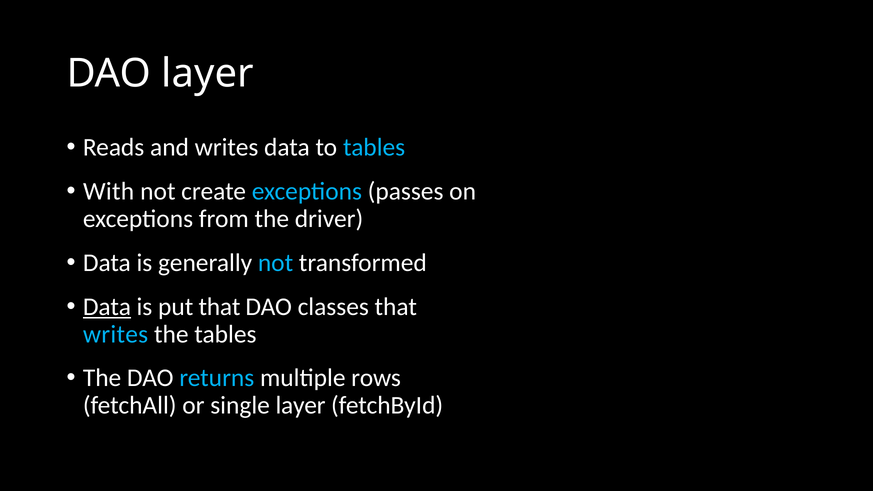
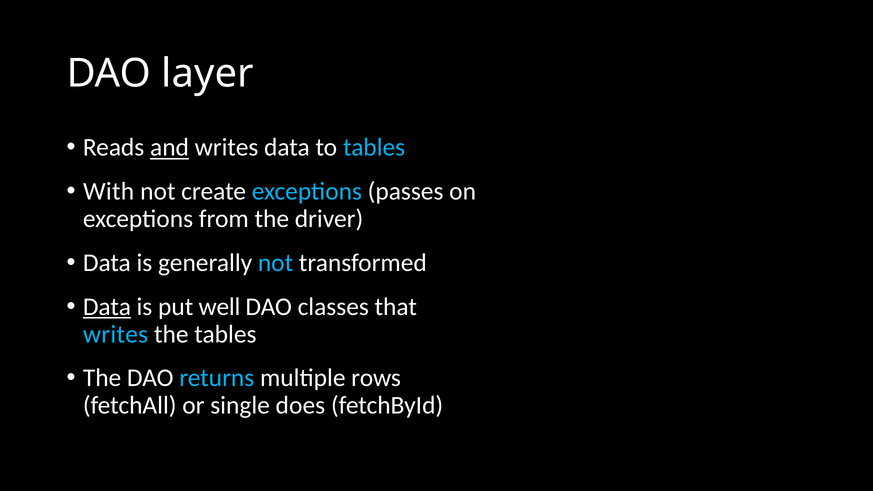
and underline: none -> present
put that: that -> well
single layer: layer -> does
